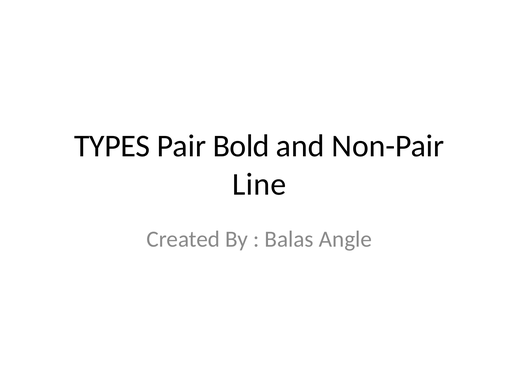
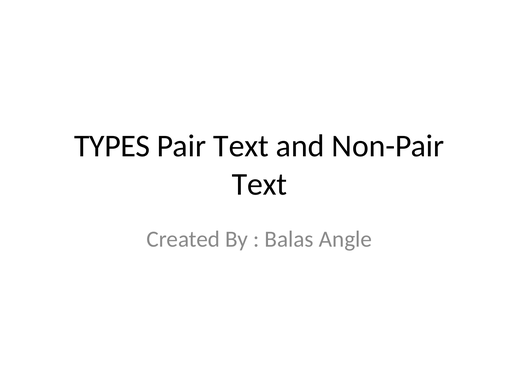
Pair Bold: Bold -> Text
Line at (259, 184): Line -> Text
